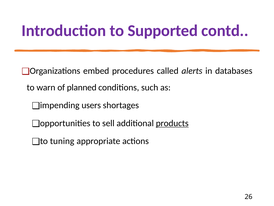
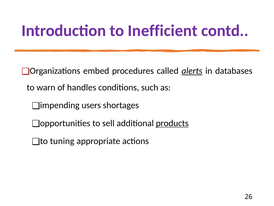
Supported: Supported -> Inefficient
alerts underline: none -> present
planned: planned -> handles
